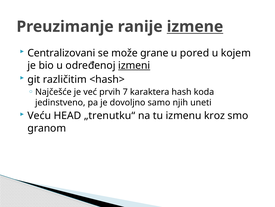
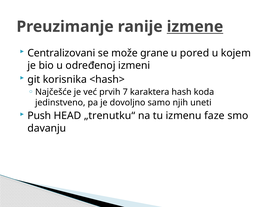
izmeni underline: present -> none
različitim: različitim -> korisnika
Veću: Veću -> Push
kroz: kroz -> faze
granom: granom -> davanju
